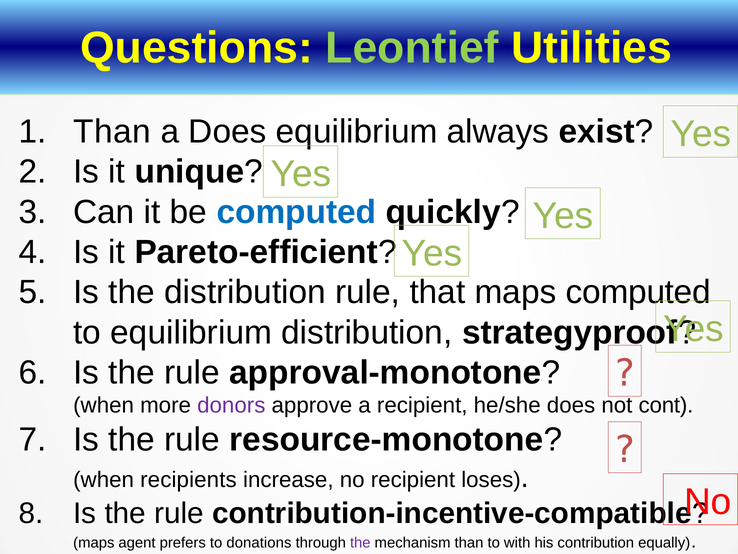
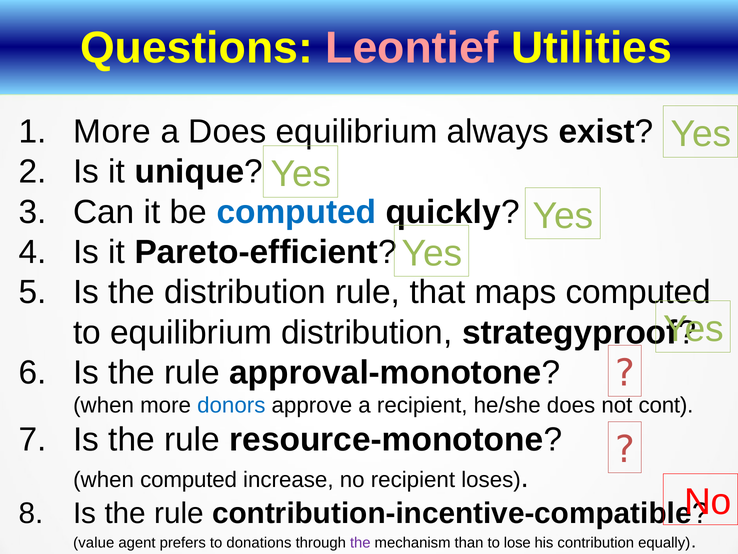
Leontief colour: light green -> pink
Than at (112, 131): Than -> More
donors colour: purple -> blue
when recipients: recipients -> computed
maps at (94, 542): maps -> value
with: with -> lose
